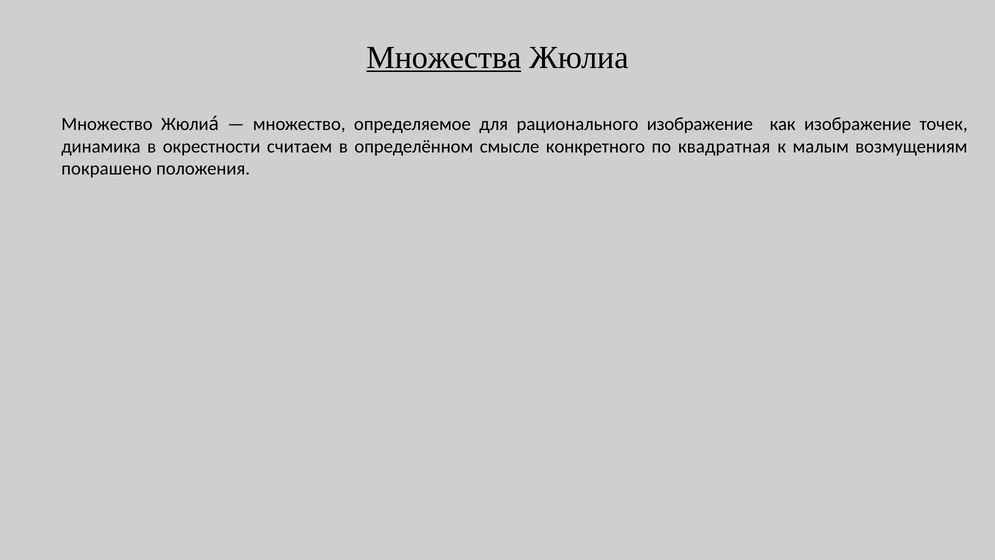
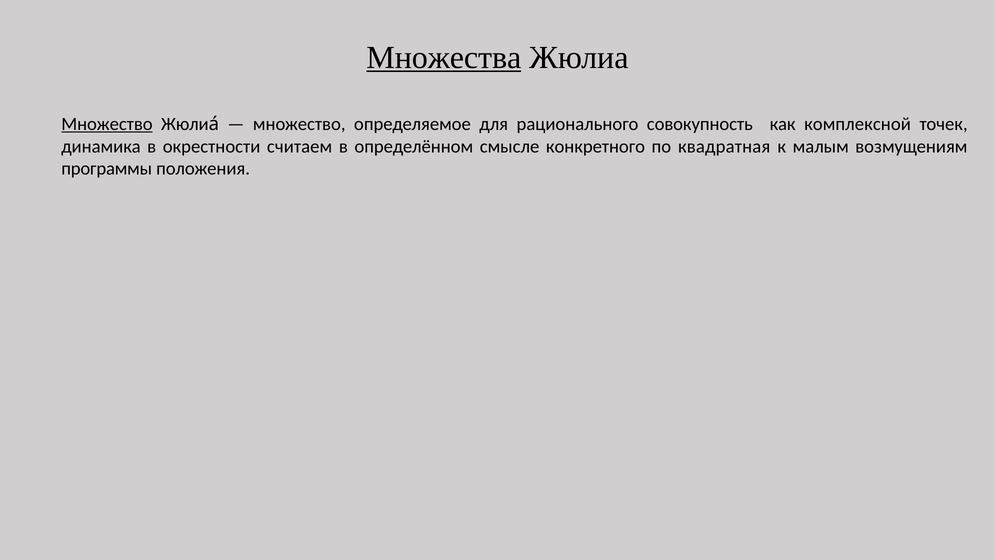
Множество at (107, 124) underline: none -> present
рационального изображение: изображение -> совокупность
как изображение: изображение -> комплексной
покрашено: покрашено -> программы
